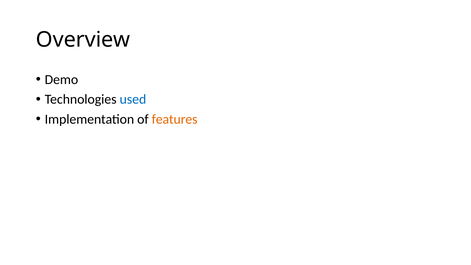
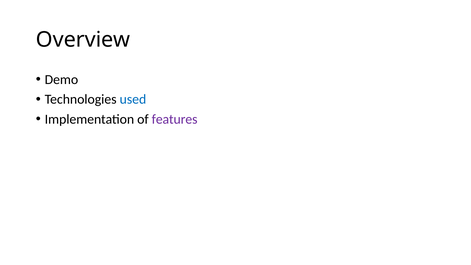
features colour: orange -> purple
